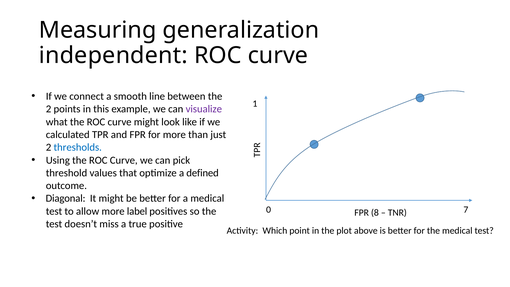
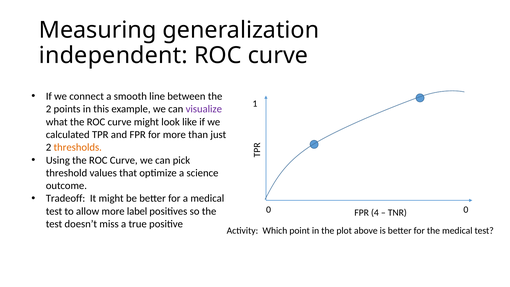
thresholds colour: blue -> orange
defined: defined -> science
Diagonal: Diagonal -> Tradeoff
0 7: 7 -> 0
8: 8 -> 4
